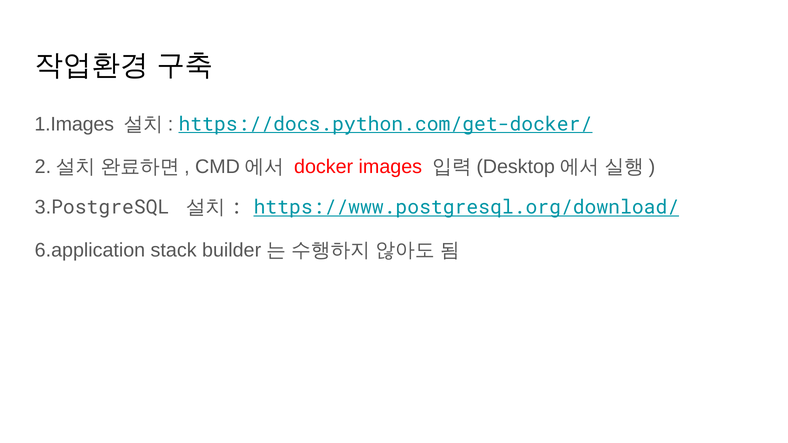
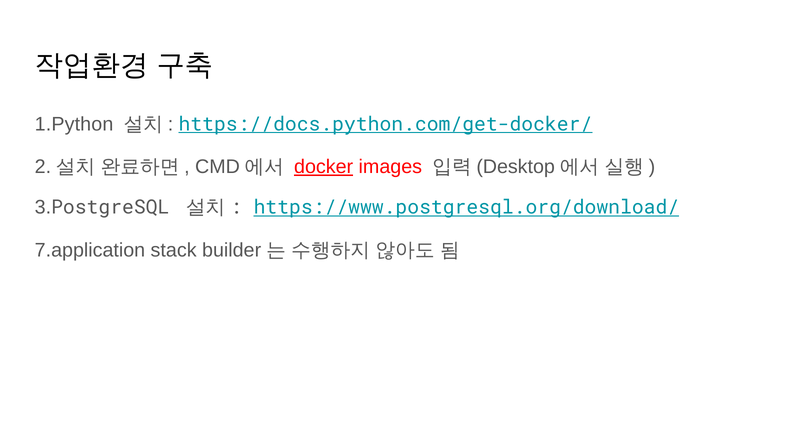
1.Images: 1.Images -> 1.Python
docker underline: none -> present
6.application: 6.application -> 7.application
